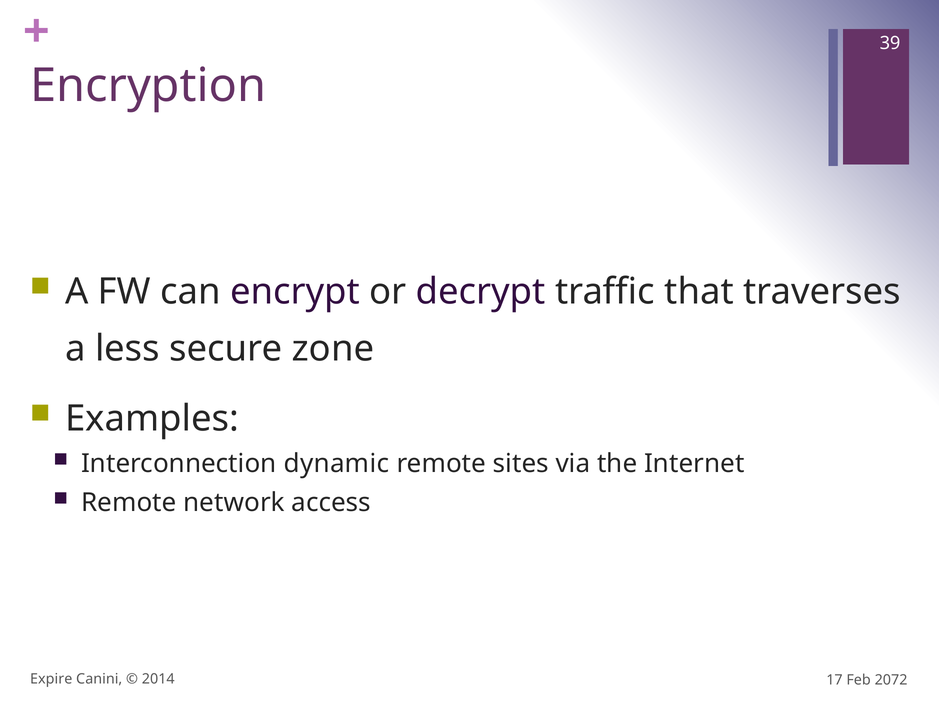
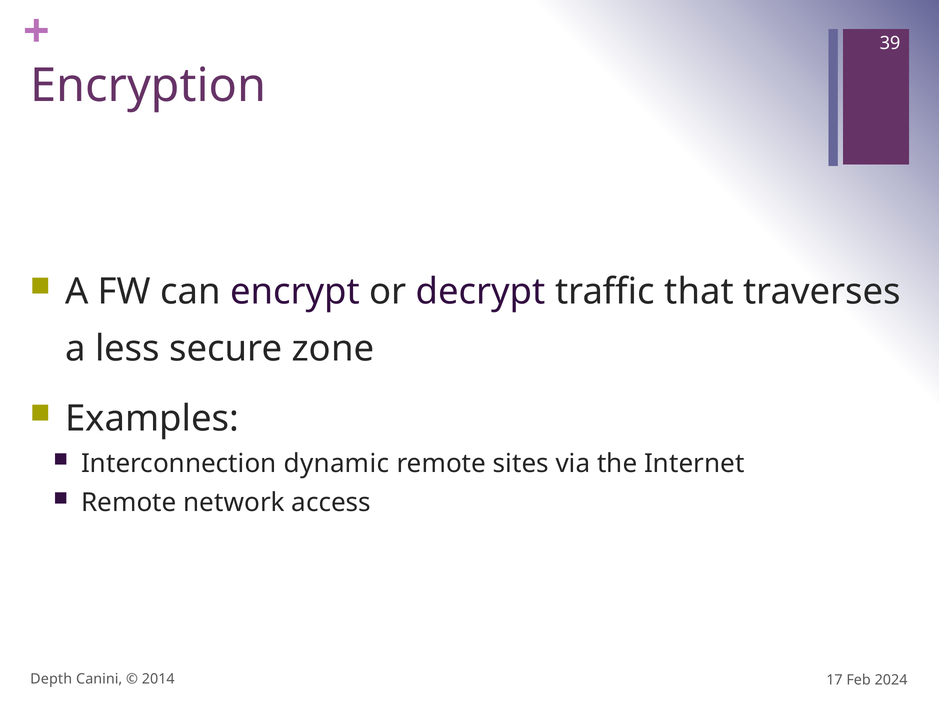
Expire: Expire -> Depth
2072: 2072 -> 2024
